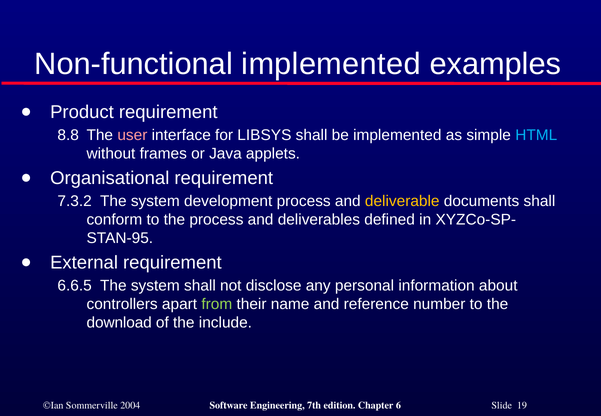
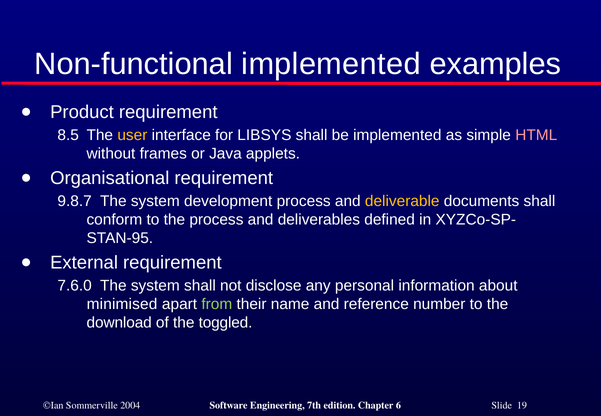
8.8: 8.8 -> 8.5
user colour: pink -> yellow
HTML colour: light blue -> pink
7.3.2: 7.3.2 -> 9.8.7
6.6.5: 6.6.5 -> 7.6.0
controllers: controllers -> minimised
include: include -> toggled
